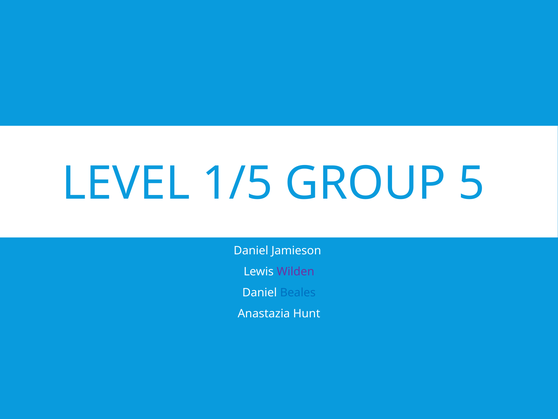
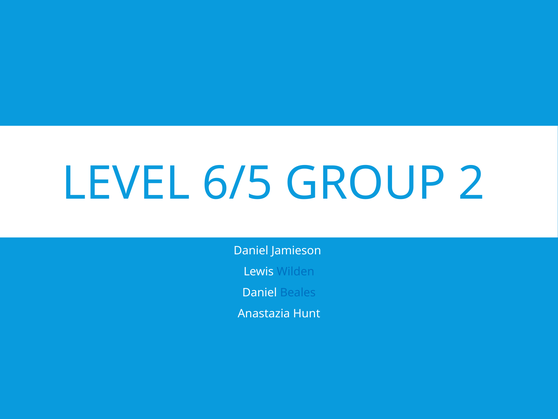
1/5: 1/5 -> 6/5
5: 5 -> 2
Wilden colour: purple -> blue
